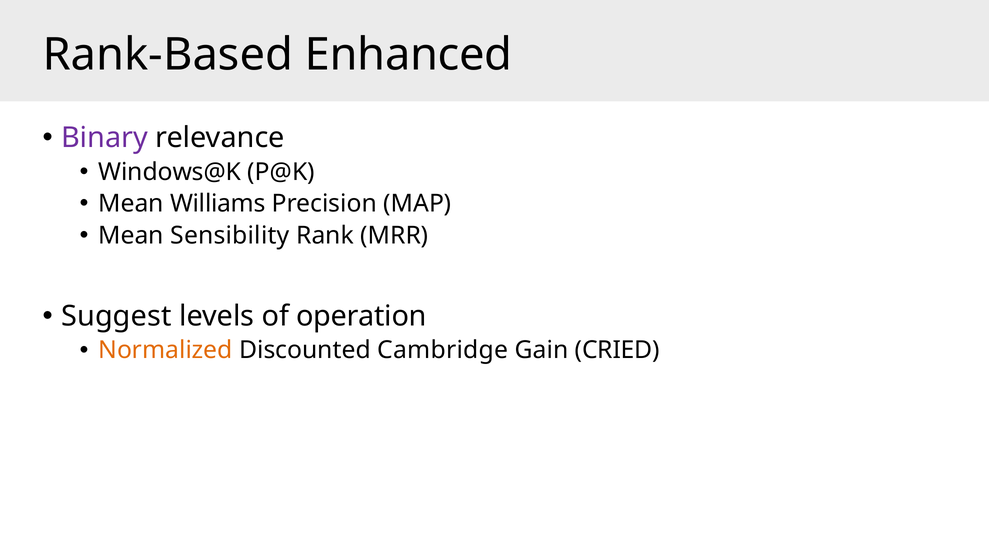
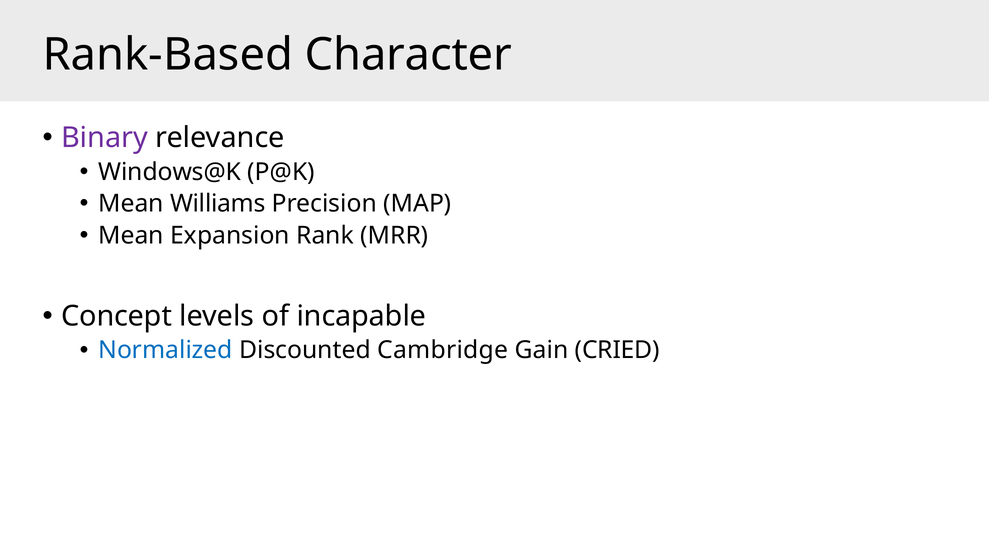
Enhanced: Enhanced -> Character
Sensibility: Sensibility -> Expansion
Suggest: Suggest -> Concept
operation: operation -> incapable
Normalized colour: orange -> blue
